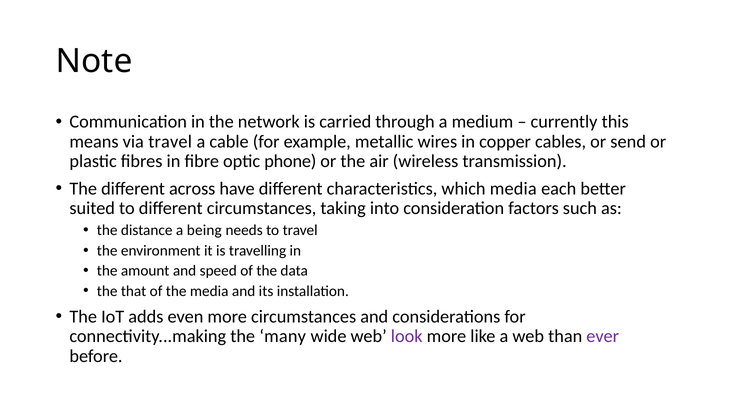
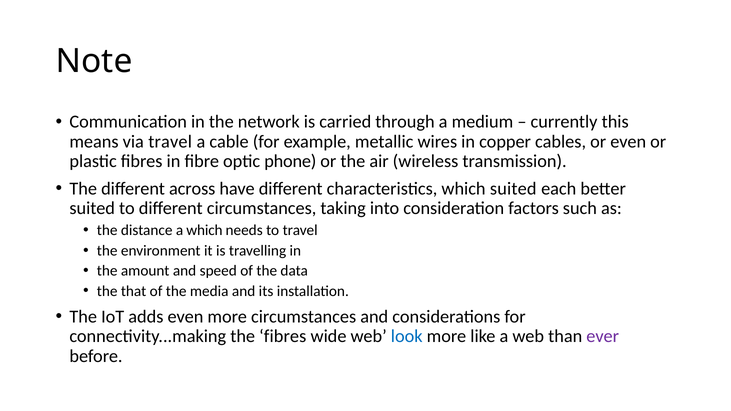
or send: send -> even
which media: media -> suited
a being: being -> which
the many: many -> fibres
look colour: purple -> blue
